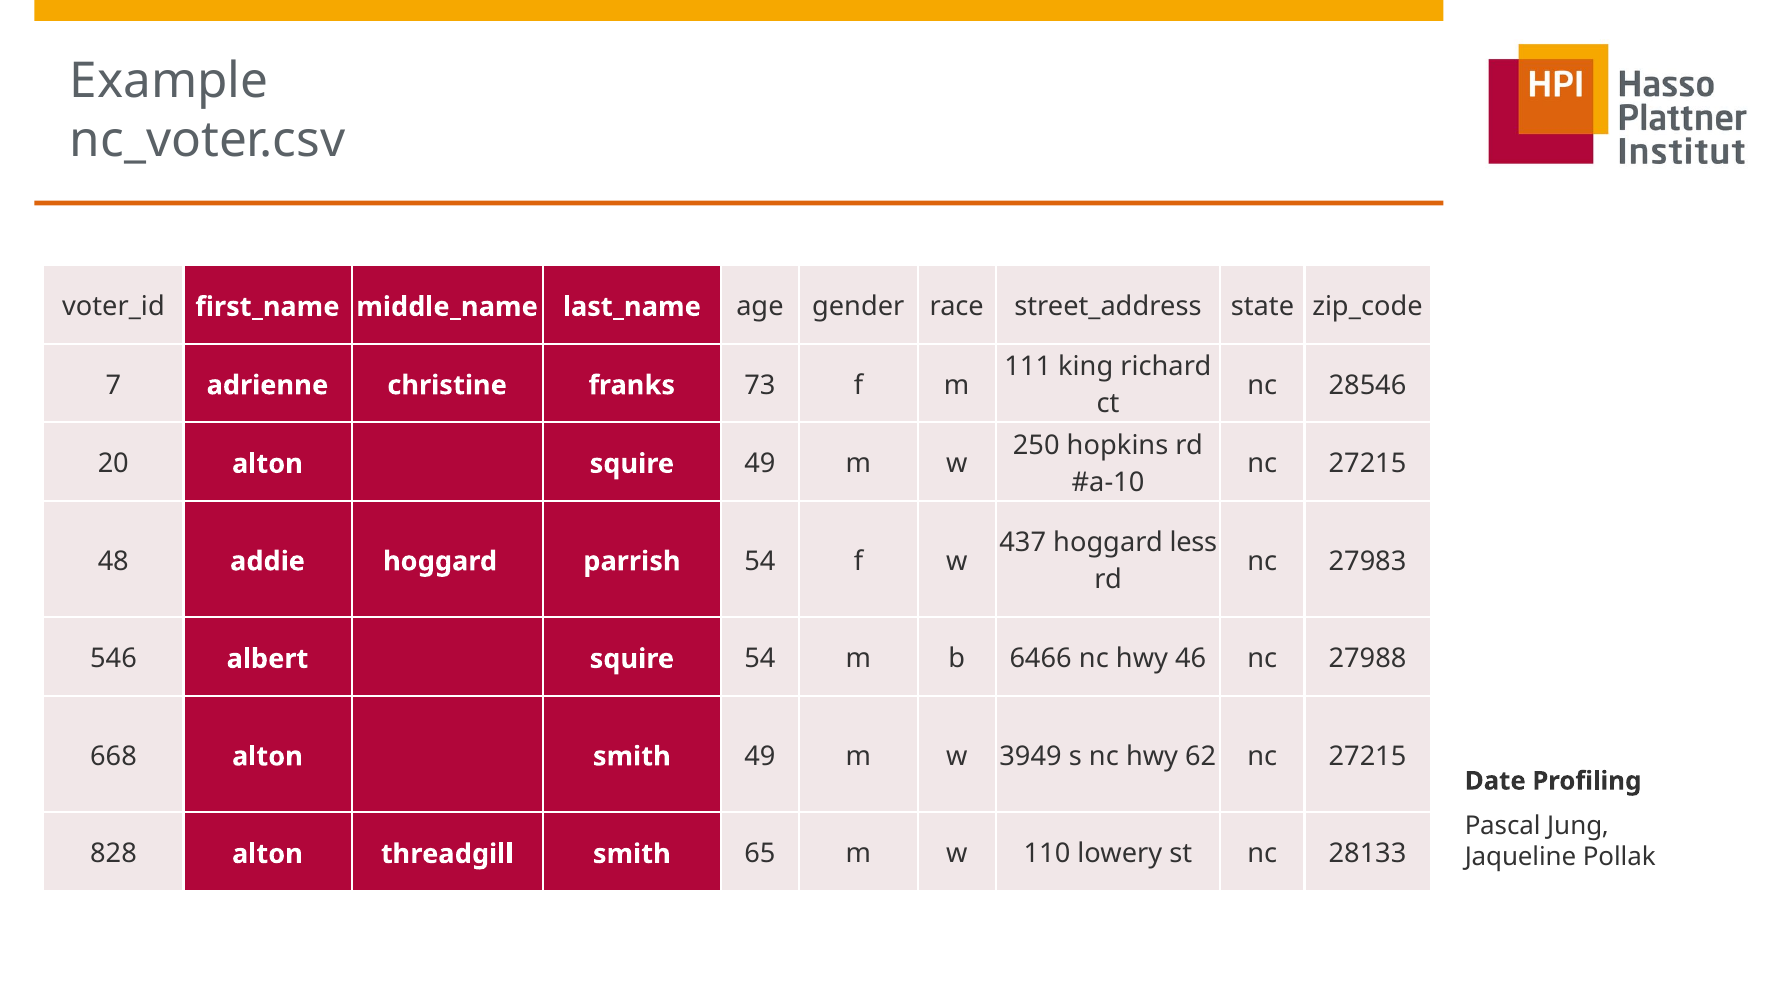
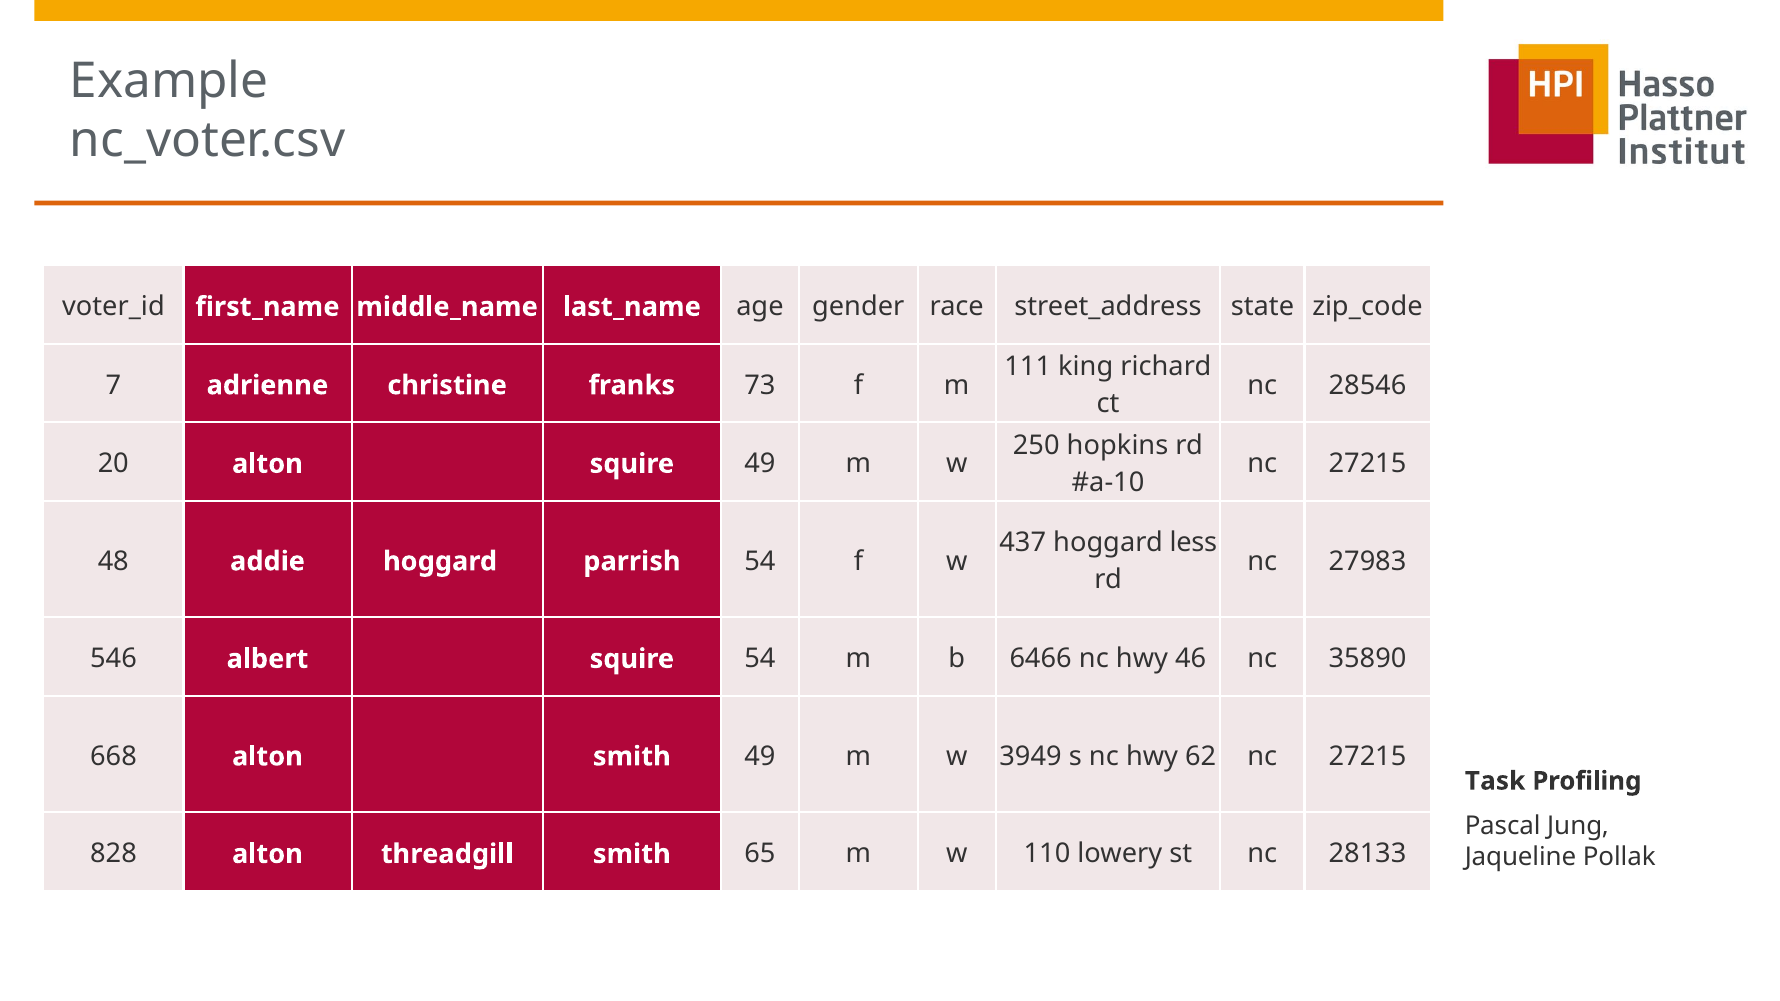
27988: 27988 -> 35890
Date: Date -> Task
